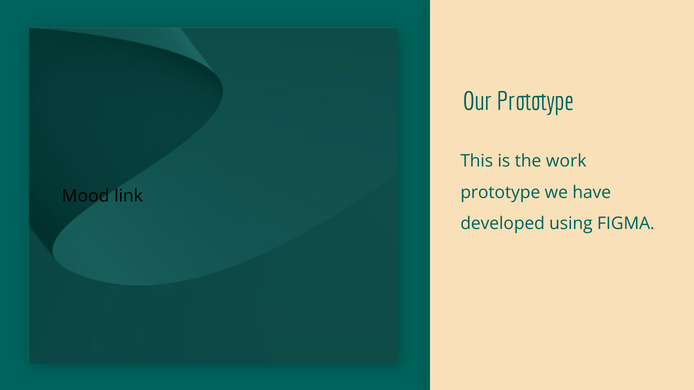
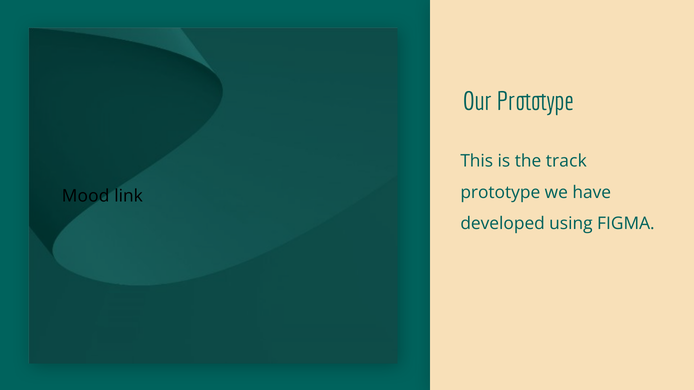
work: work -> track
